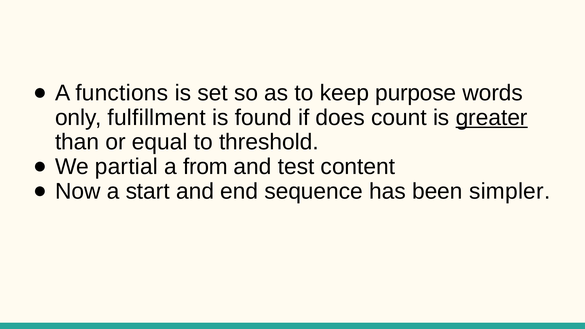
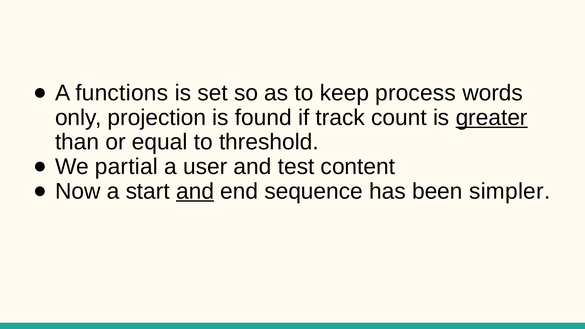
purpose: purpose -> process
fulfillment: fulfillment -> projection
does: does -> track
from: from -> user
and at (195, 191) underline: none -> present
